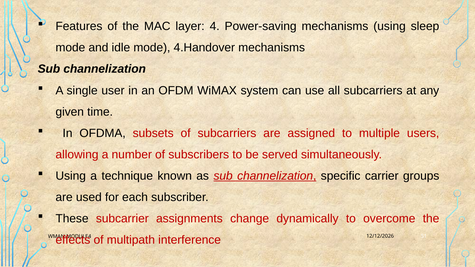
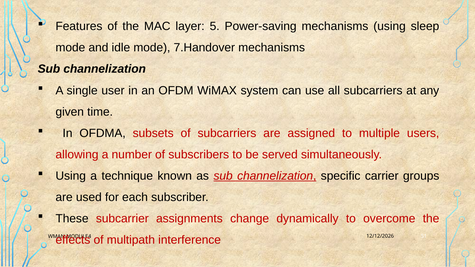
4: 4 -> 5
4.Handover: 4.Handover -> 7.Handover
